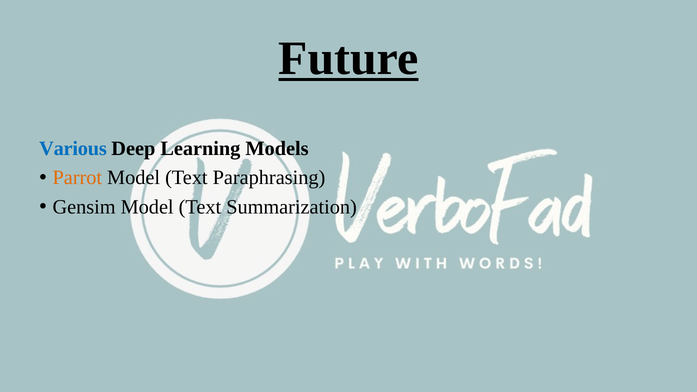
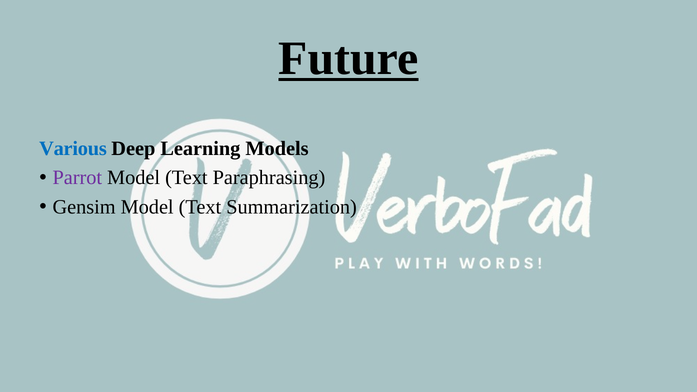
Parrot colour: orange -> purple
